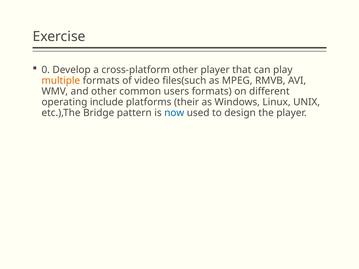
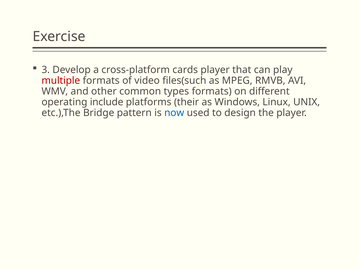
0: 0 -> 3
cross-platform other: other -> cards
multiple colour: orange -> red
users: users -> types
